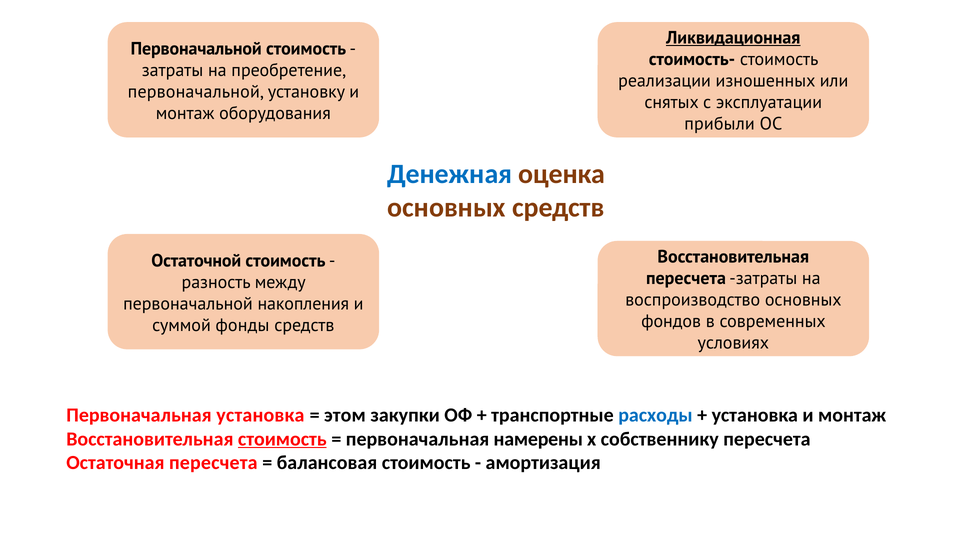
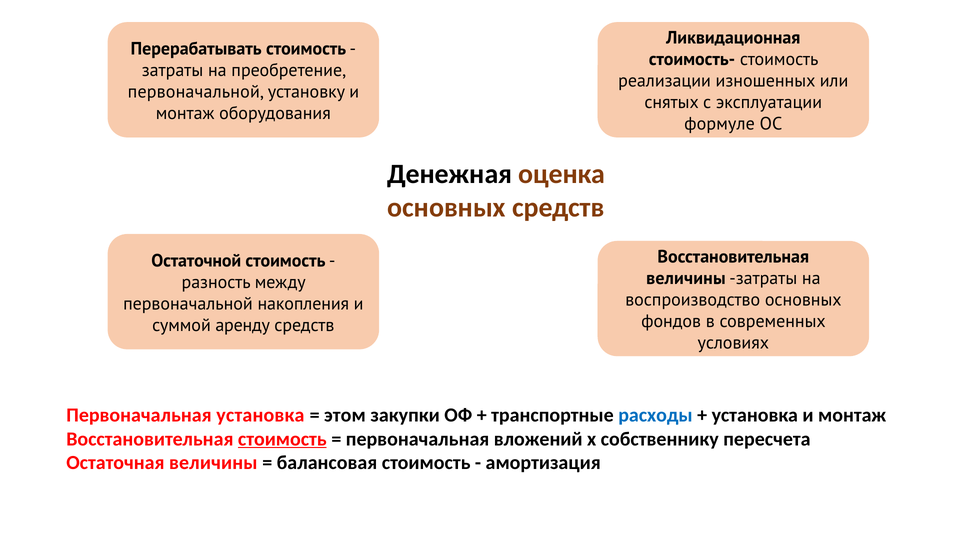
Ликвидационная underline: present -> none
Первоначальной at (196, 49): Первоначальной -> Перерабатывать
прибыли: прибыли -> формуле
Денежная colour: blue -> black
пересчета at (686, 278): пересчета -> величины
фонды: фонды -> аренду
намерены: намерены -> вложений
Остаточная пересчета: пересчета -> величины
